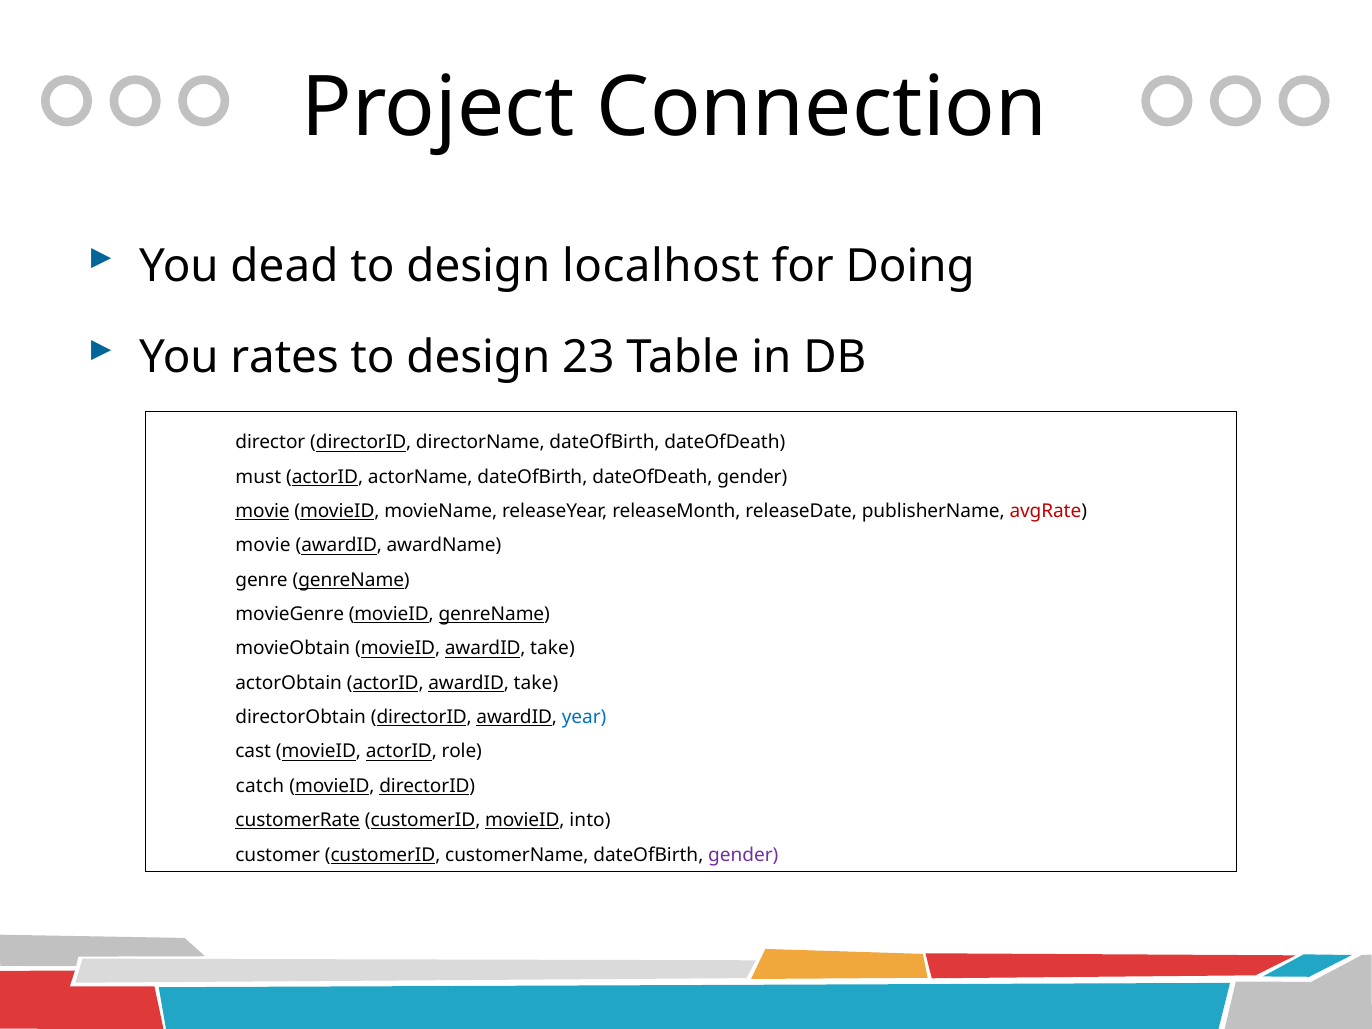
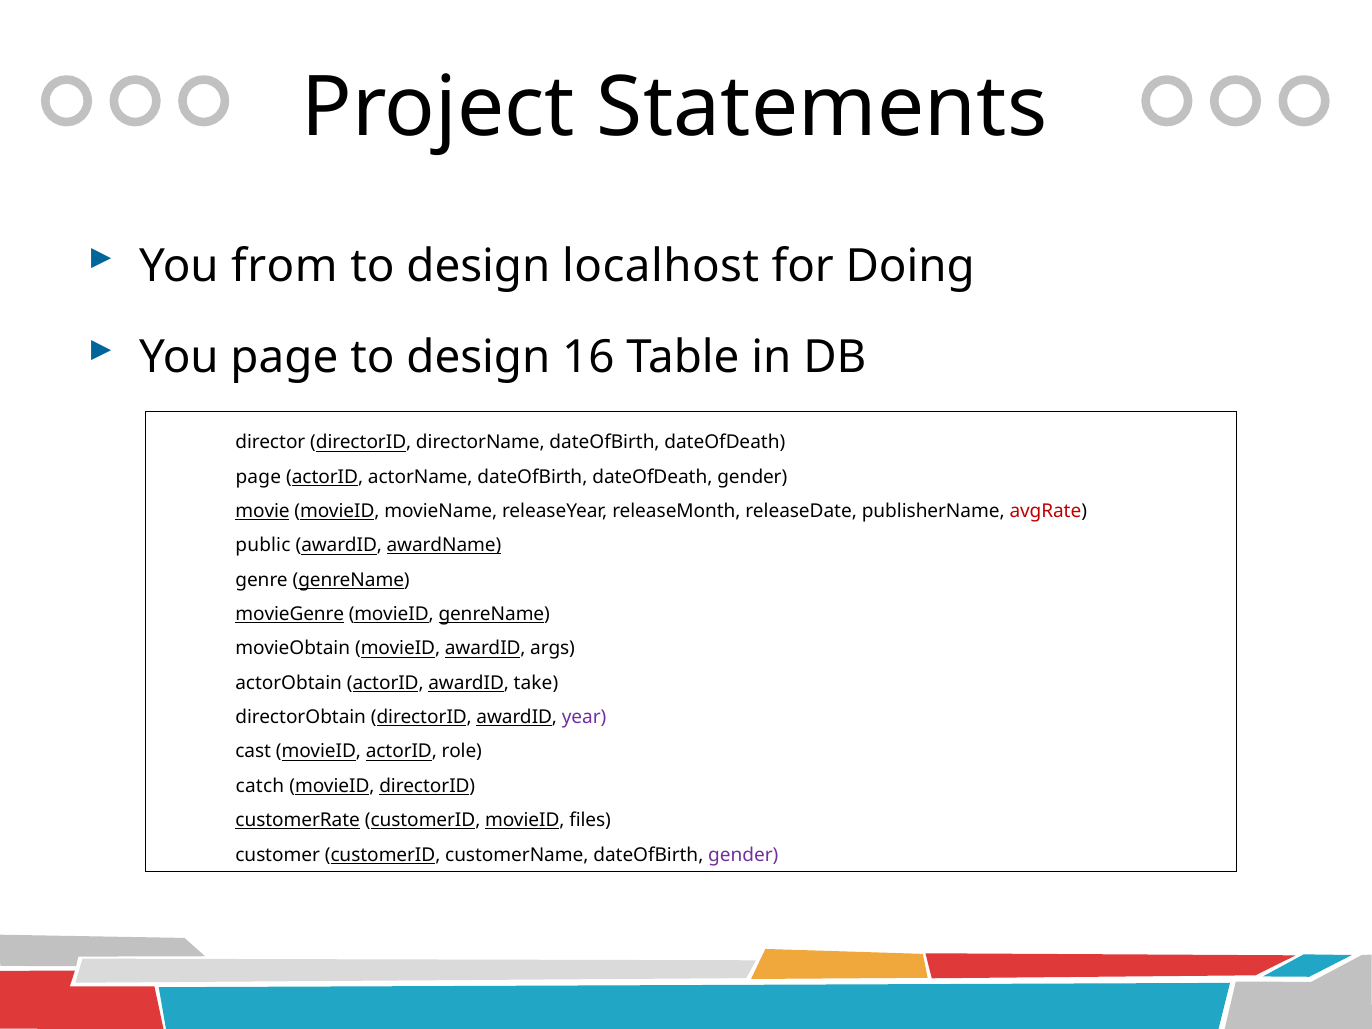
Connection: Connection -> Statements
dead: dead -> from
You rates: rates -> page
23: 23 -> 16
must at (258, 477): must -> page
movie at (263, 546): movie -> public
awardName underline: none -> present
movieGenre underline: none -> present
movieID awardID take: take -> args
year colour: blue -> purple
into: into -> files
